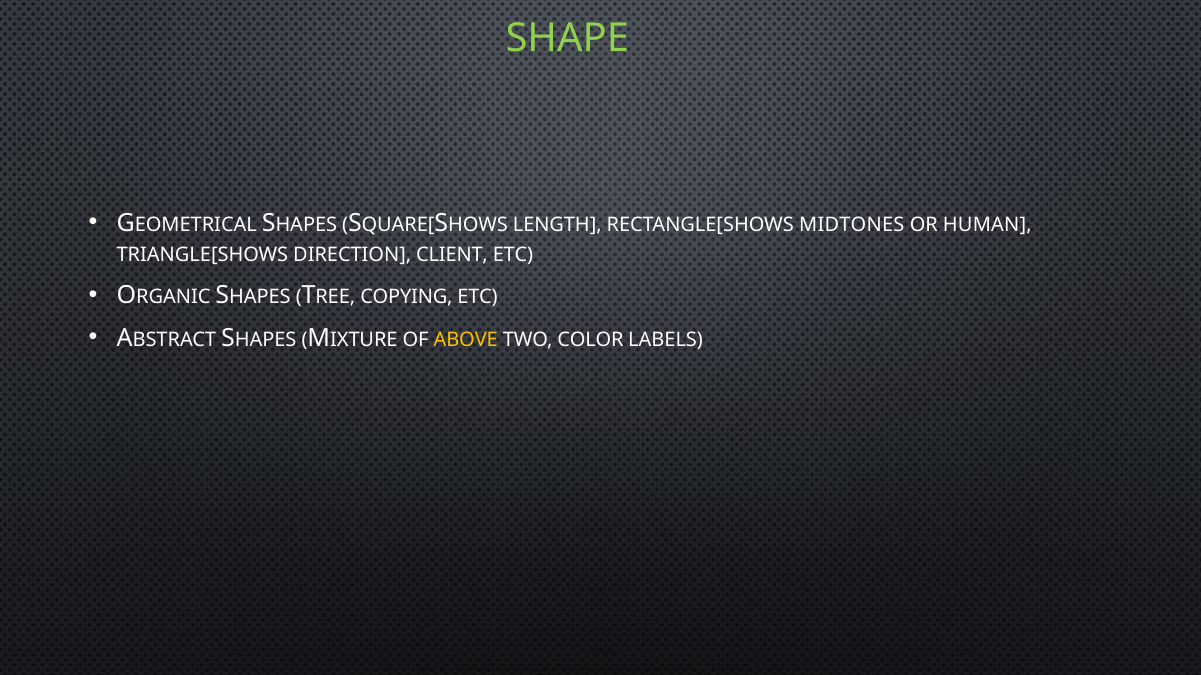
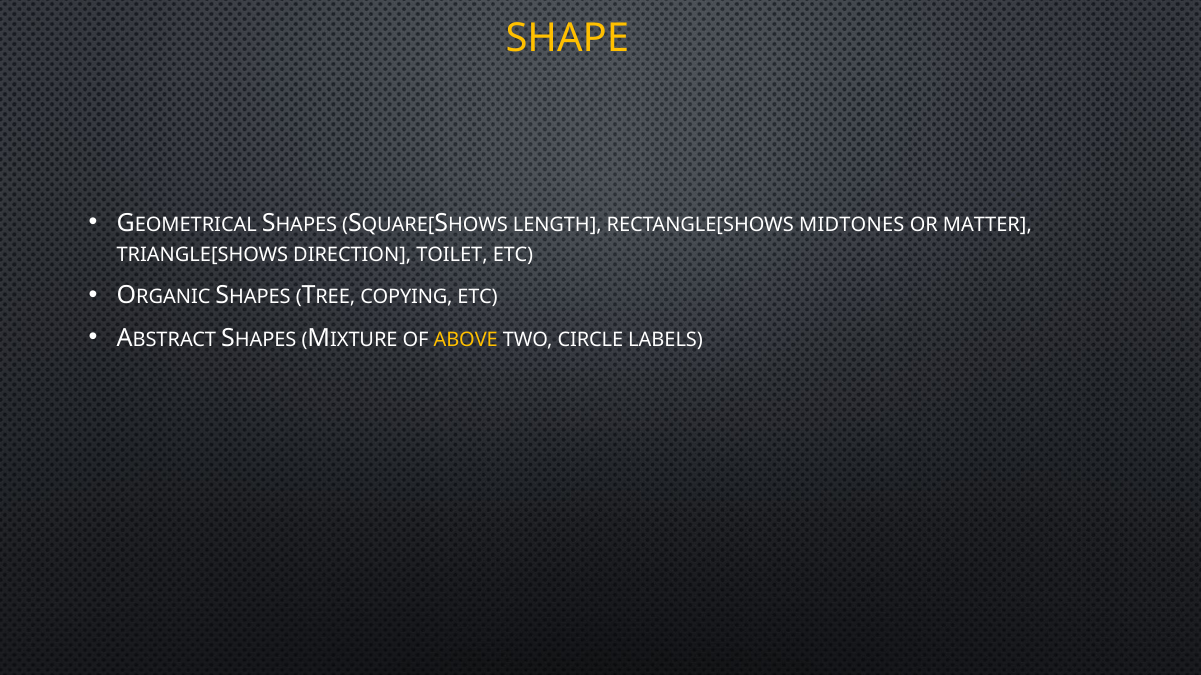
SHAPE colour: light green -> yellow
HUMAN: HUMAN -> MATTER
CLIENT: CLIENT -> TOILET
COLOR: COLOR -> CIRCLE
